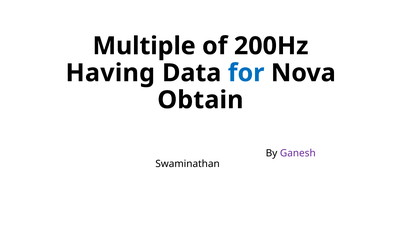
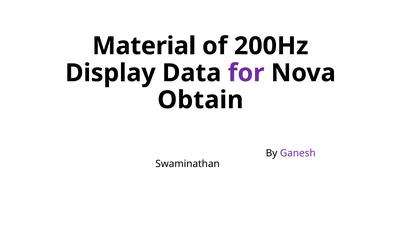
Multiple: Multiple -> Material
Having: Having -> Display
for colour: blue -> purple
